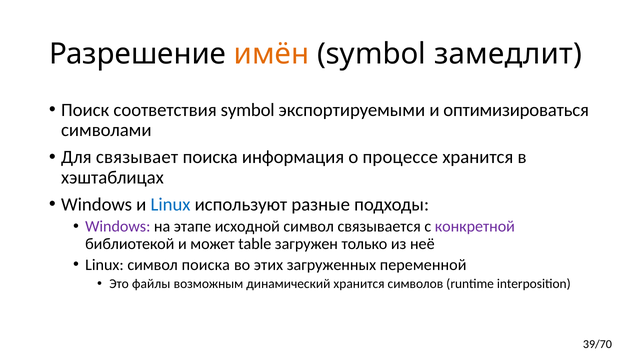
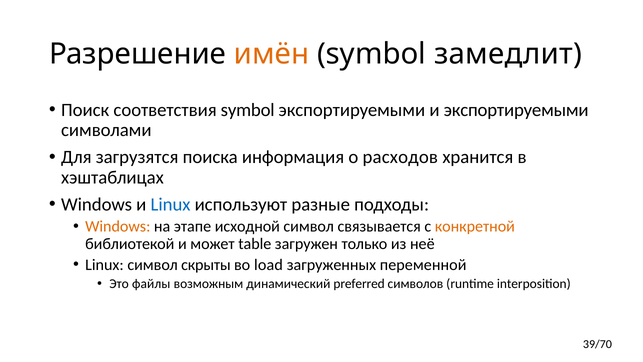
и оптимизироваться: оптимизироваться -> экспортируемыми
связывает: связывает -> загрузятся
процессе: процессе -> расходов
Windows at (118, 226) colour: purple -> orange
конкретной colour: purple -> orange
символ поиска: поиска -> скрыты
этих: этих -> load
динамический хранится: хранится -> preferred
